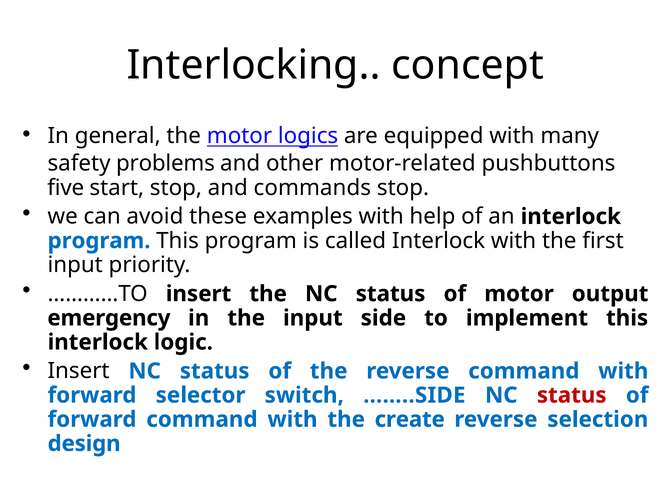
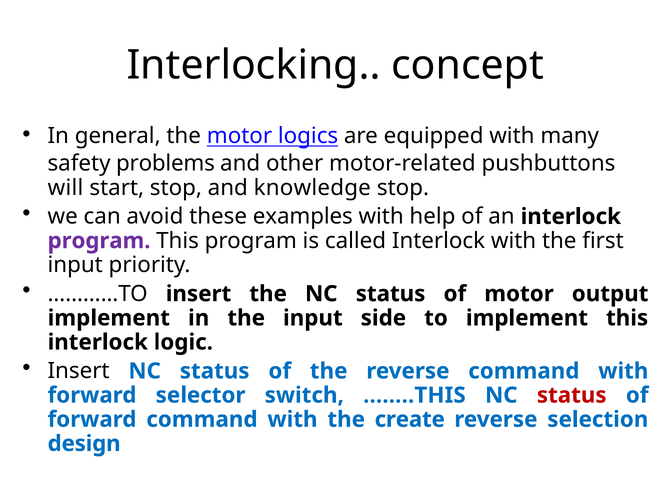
five: five -> will
commands: commands -> knowledge
program at (99, 240) colour: blue -> purple
emergency at (109, 318): emergency -> implement
……..SIDE: ……..SIDE -> ……..THIS
